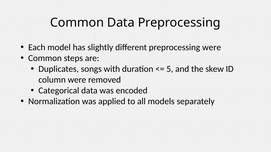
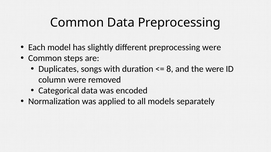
5: 5 -> 8
the skew: skew -> were
